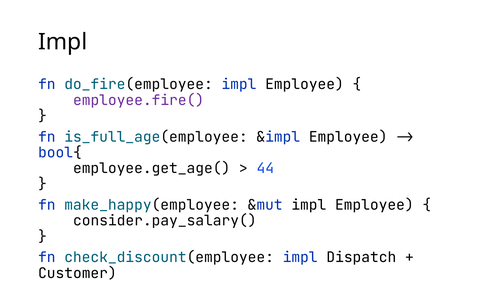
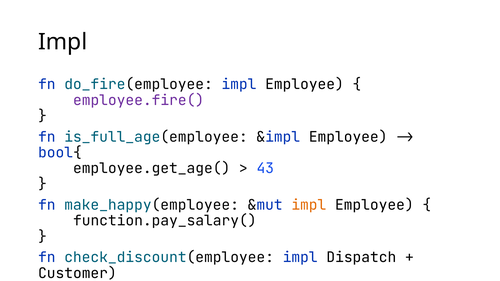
44: 44 -> 43
impl at (309, 205) colour: black -> orange
consider.pay_salary(: consider.pay_salary( -> function.pay_salary(
